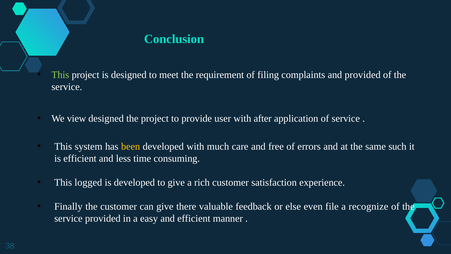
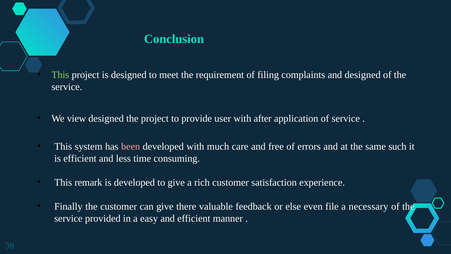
and provided: provided -> designed
been colour: yellow -> pink
logged: logged -> remark
recognize: recognize -> necessary
